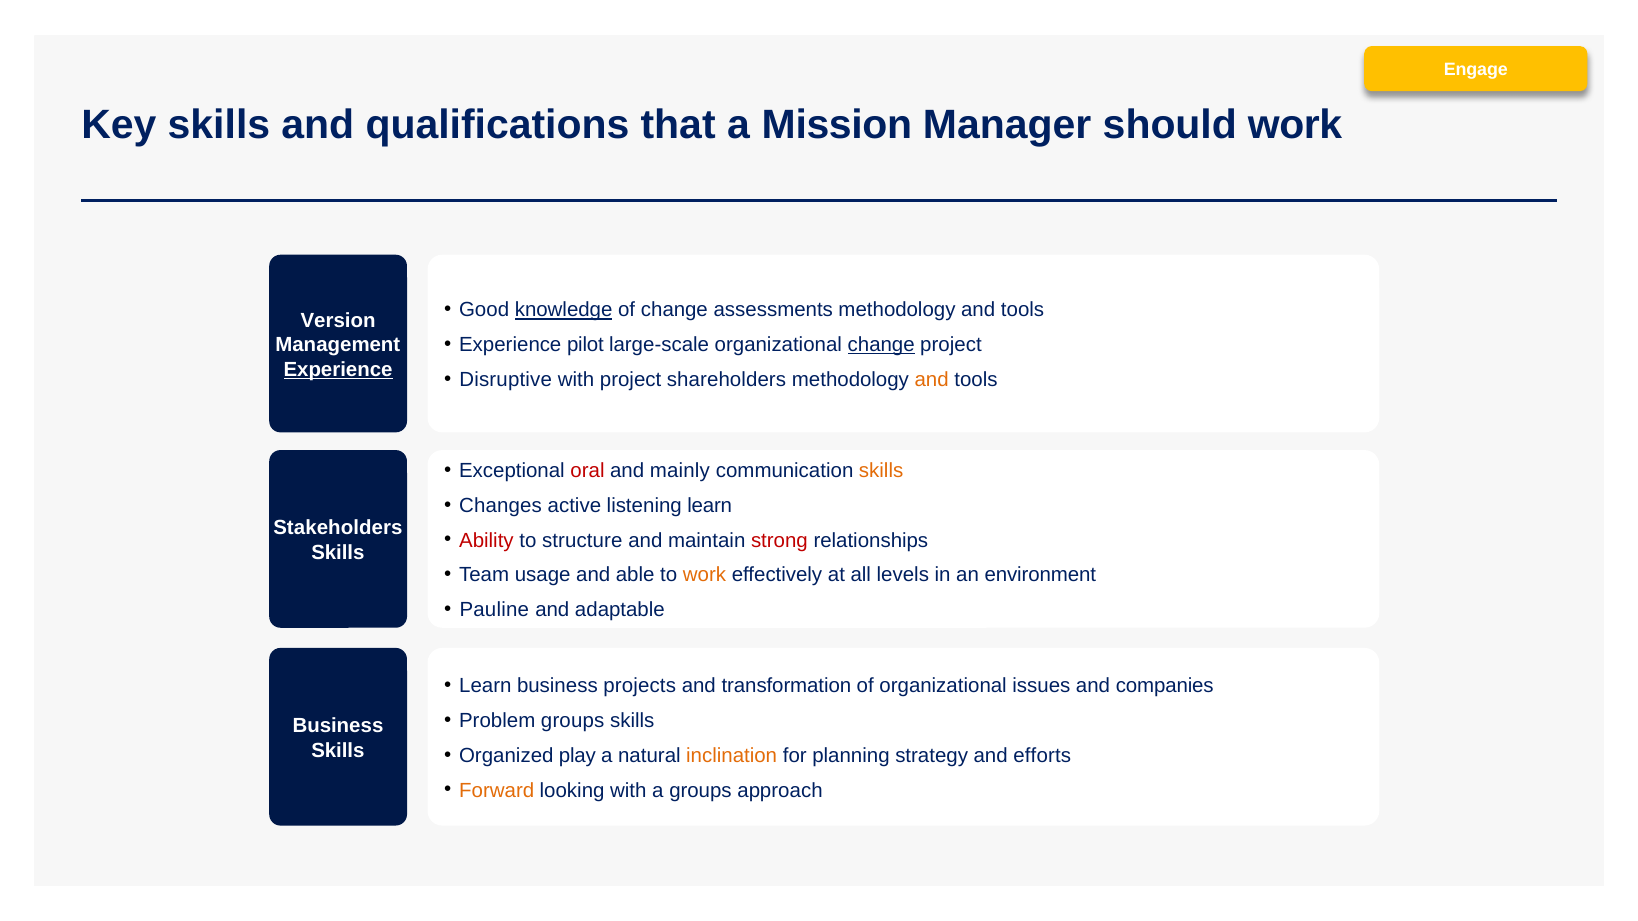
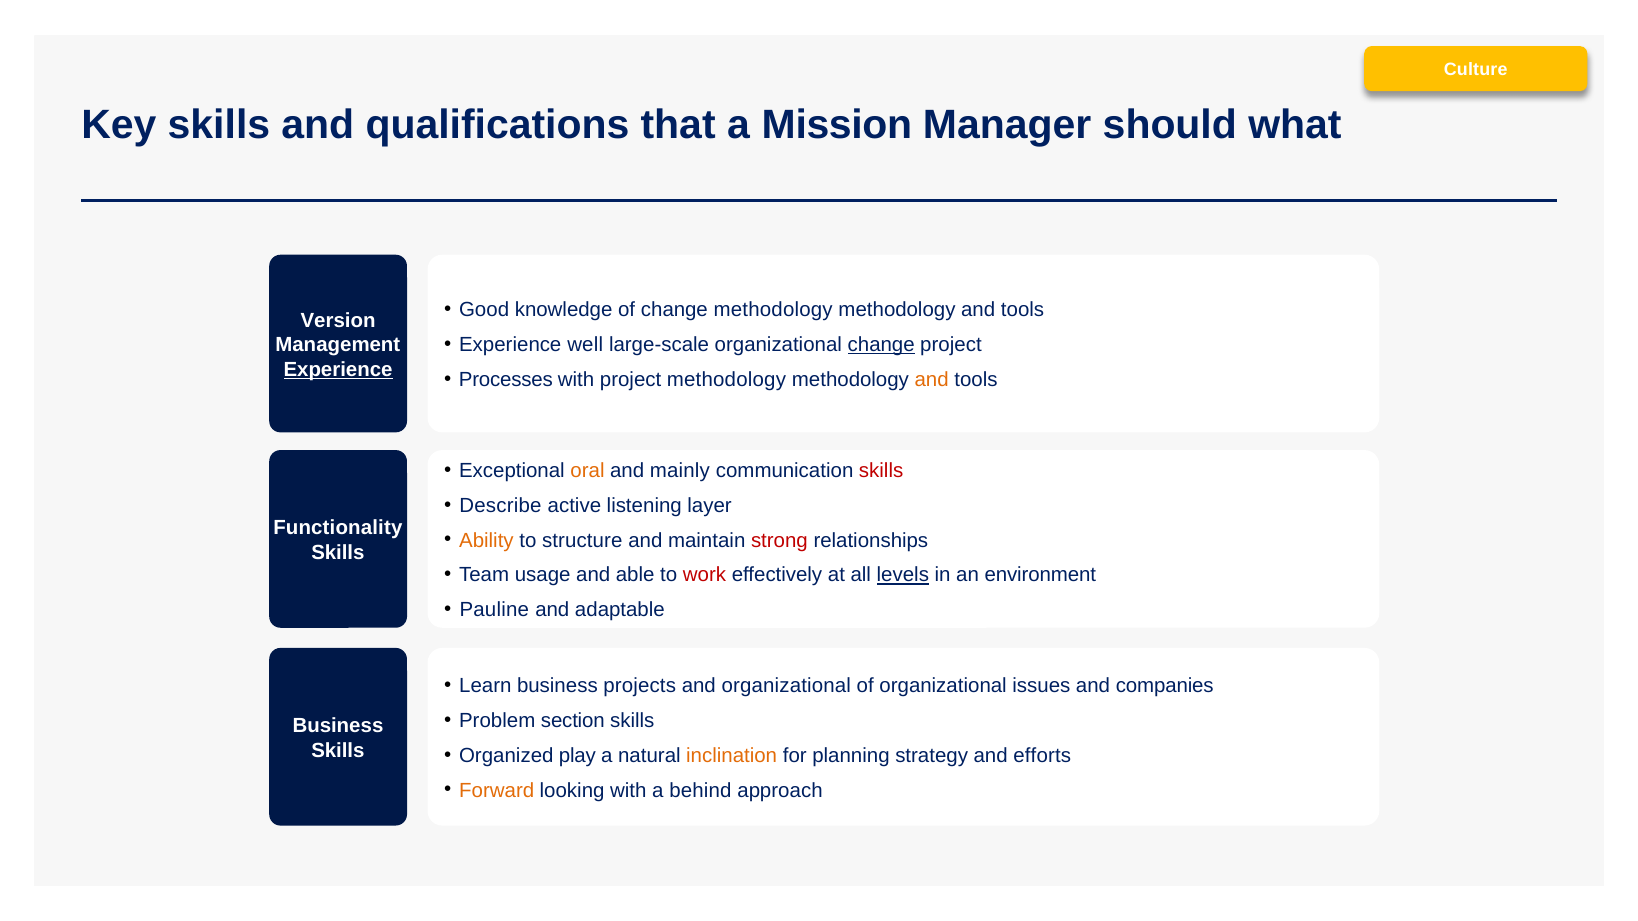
Engage: Engage -> Culture
should work: work -> what
knowledge underline: present -> none
change assessments: assessments -> methodology
pilot: pilot -> well
Disruptive: Disruptive -> Processes
project shareholders: shareholders -> methodology
oral colour: red -> orange
skills at (881, 471) colour: orange -> red
Changes: Changes -> Describe
listening learn: learn -> layer
Stakeholders: Stakeholders -> Functionality
Ability colour: red -> orange
work at (705, 575) colour: orange -> red
levels underline: none -> present
and transformation: transformation -> organizational
Problem groups: groups -> section
a groups: groups -> behind
